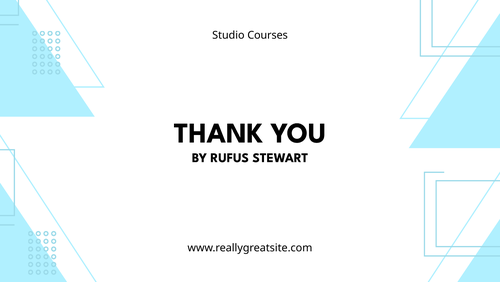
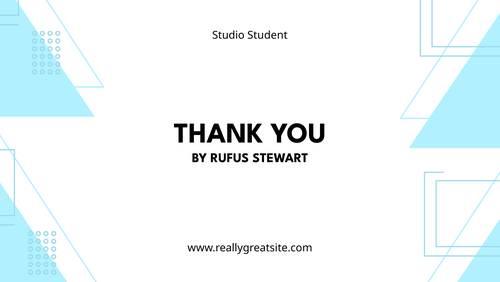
Courses: Courses -> Student
